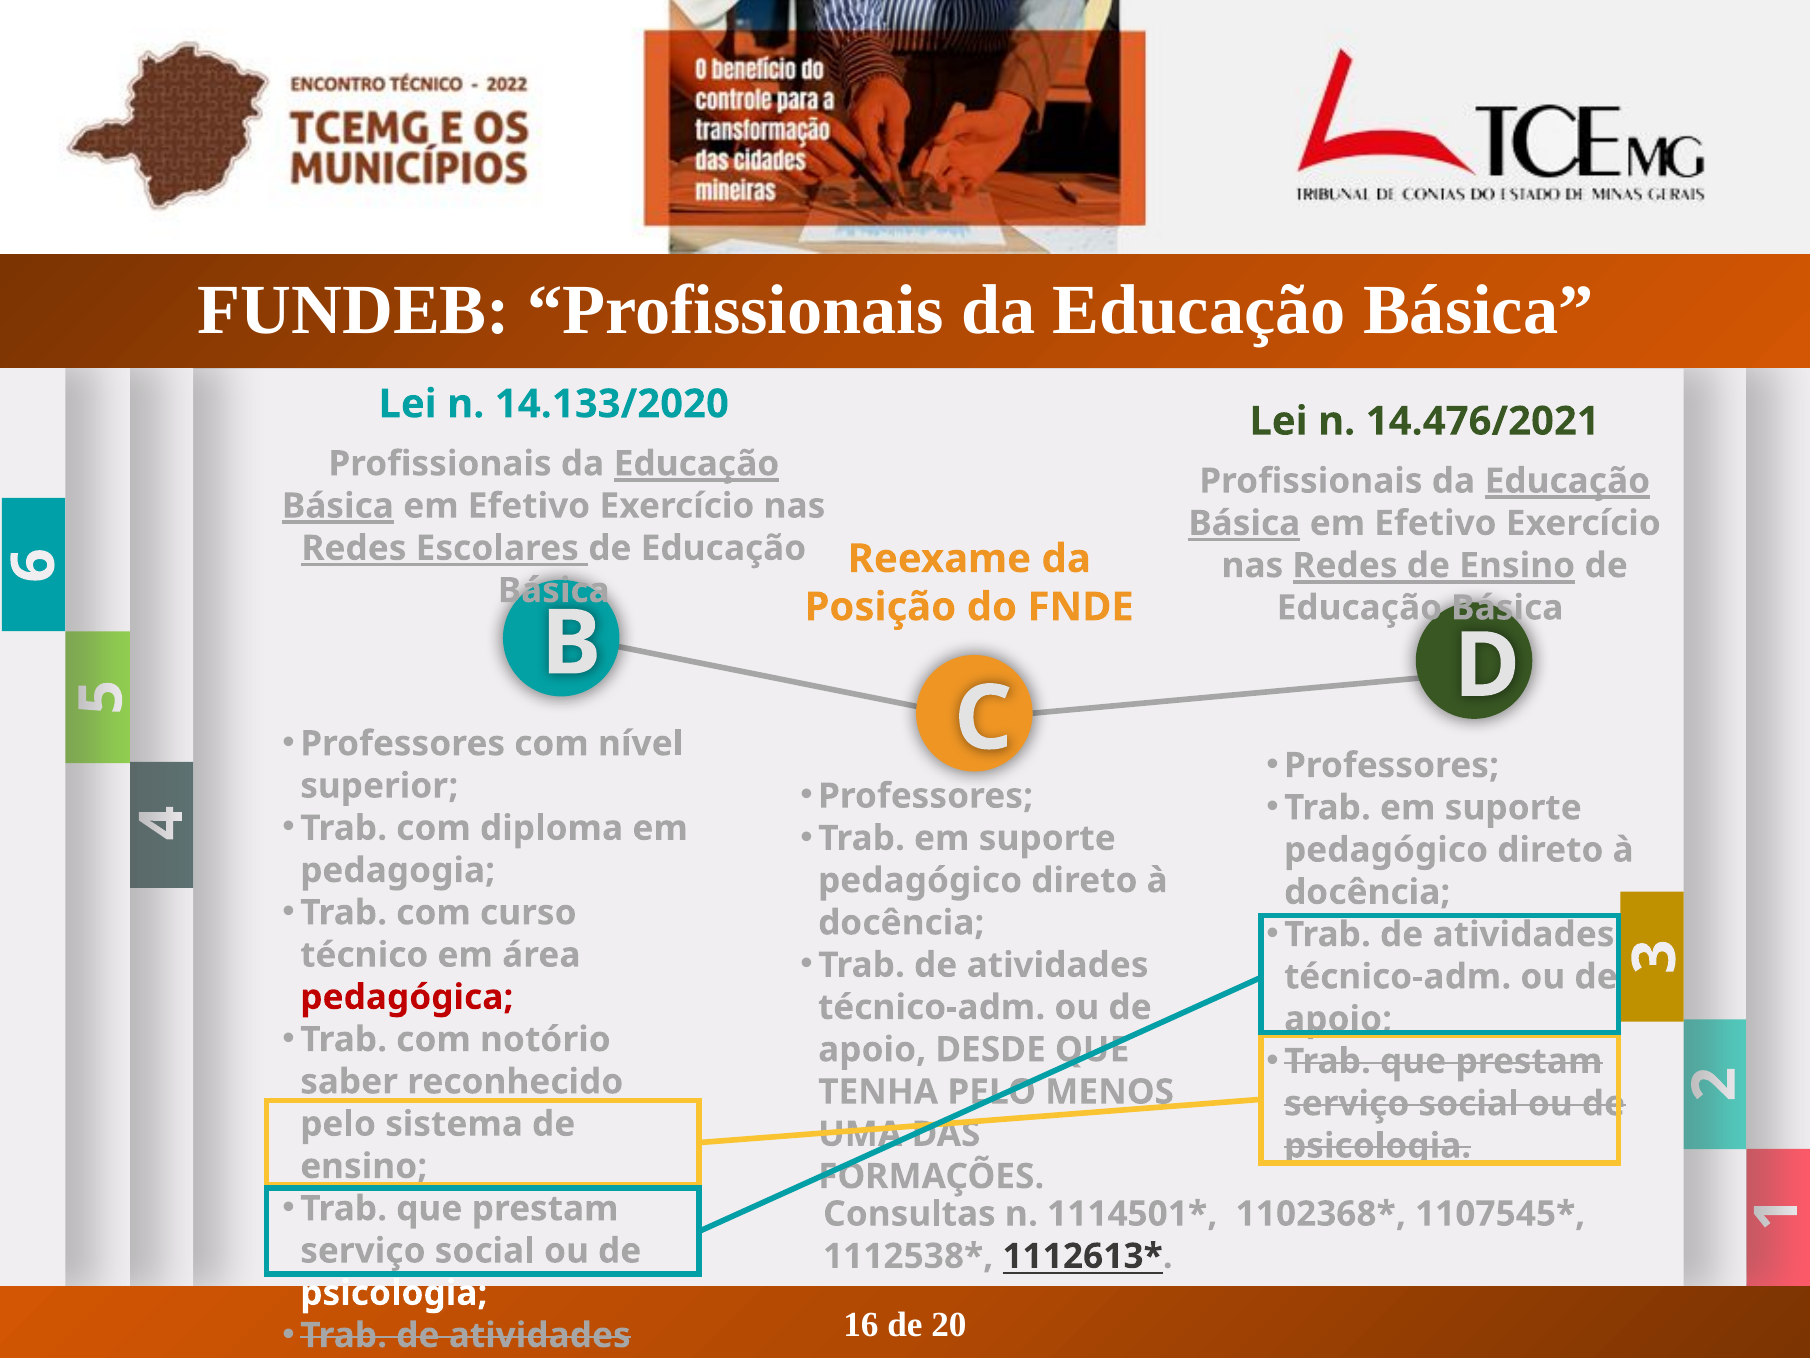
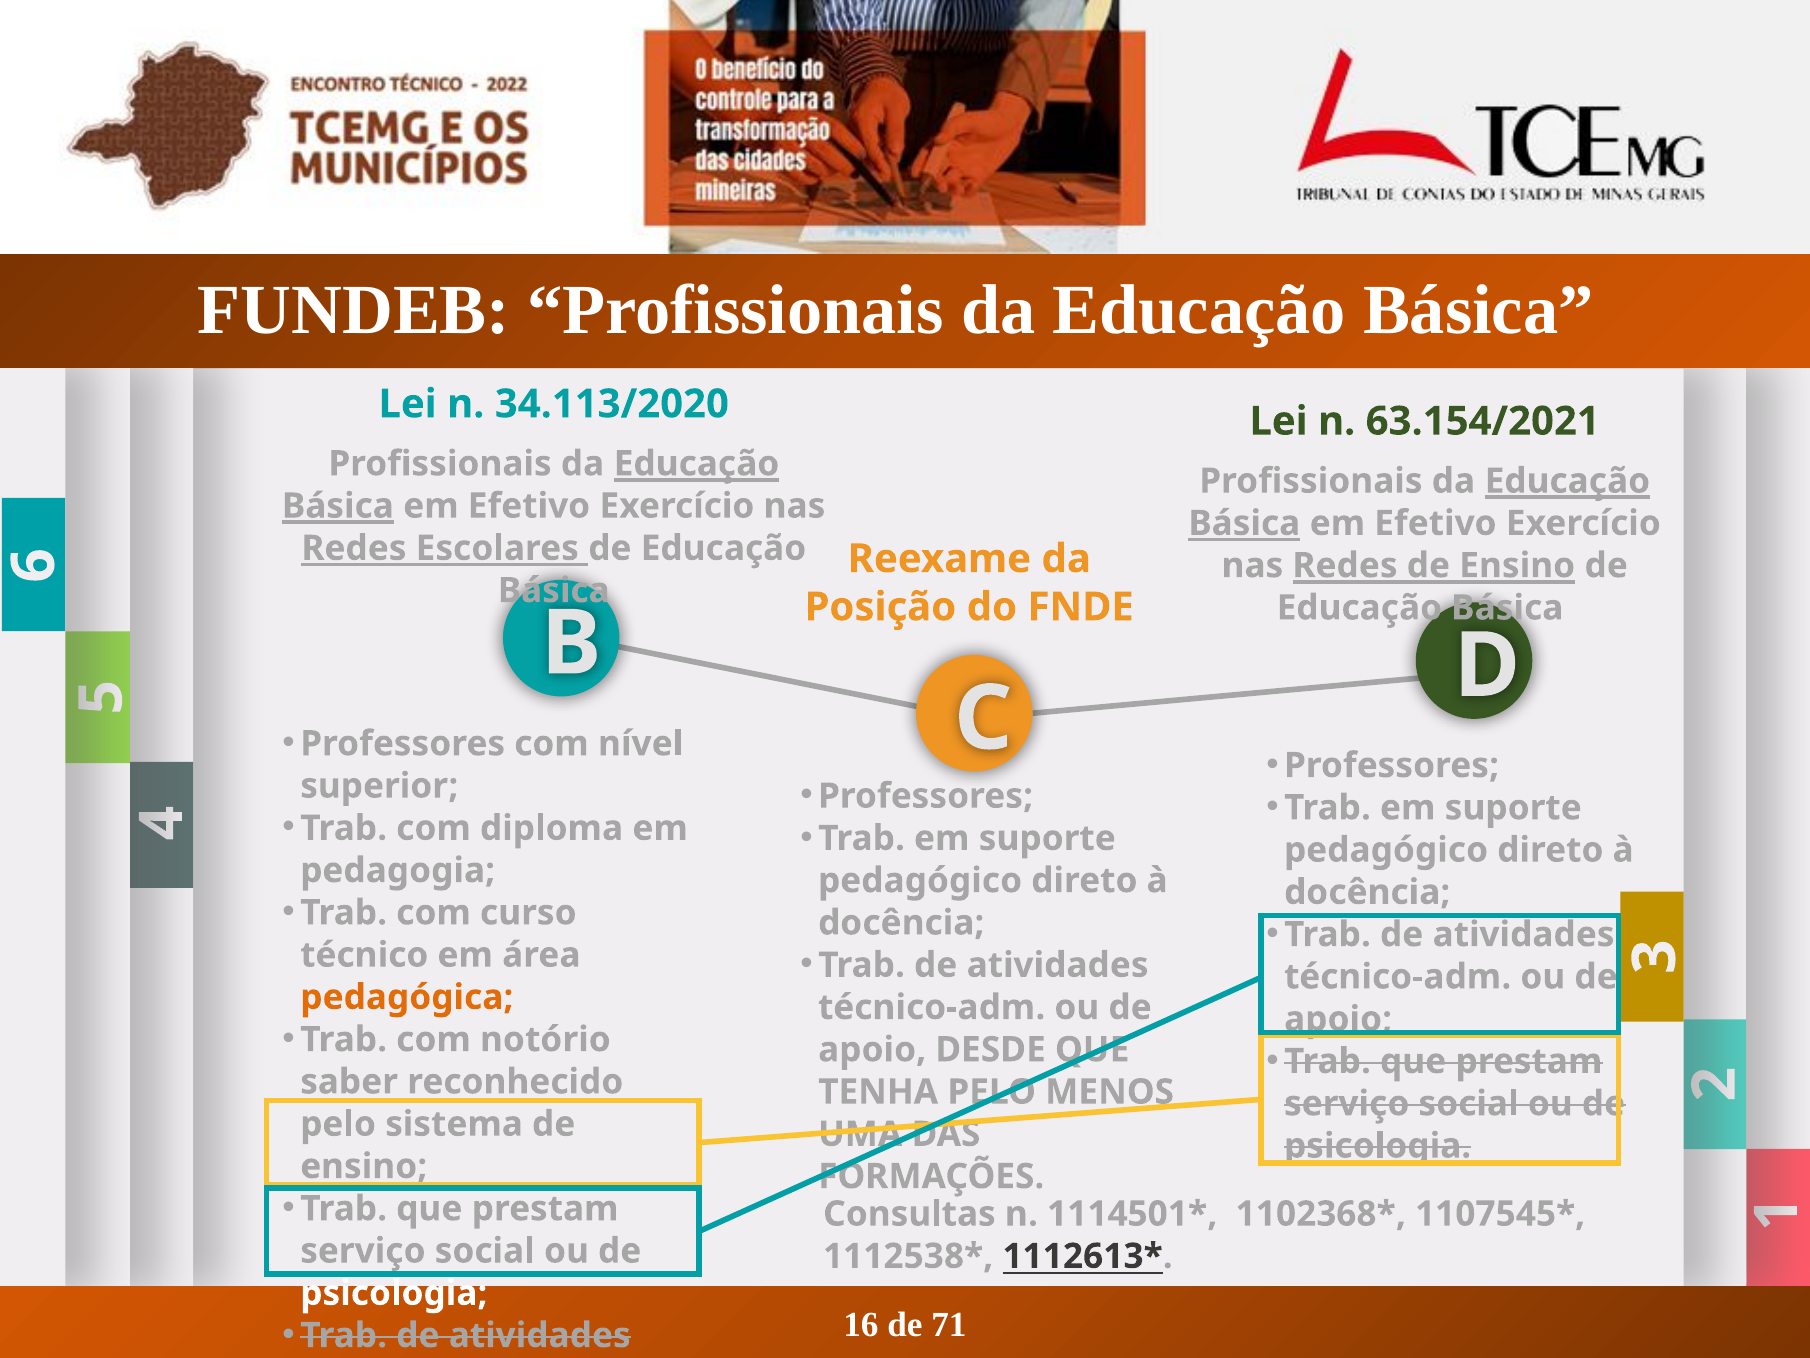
14.133/2020: 14.133/2020 -> 34.113/2020
14.476/2021: 14.476/2021 -> 63.154/2021
pedagógica colour: red -> orange
20: 20 -> 71
